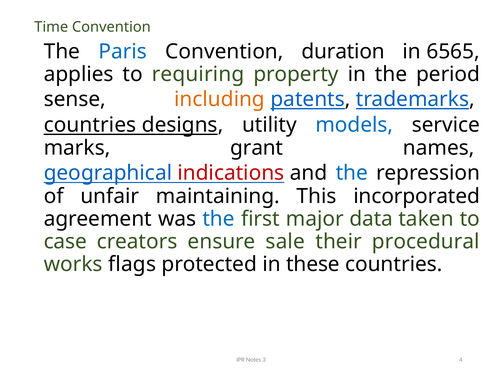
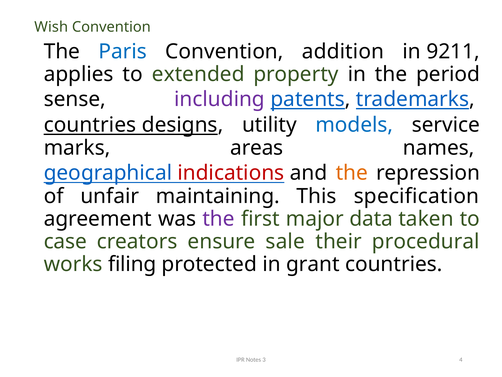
Time: Time -> Wish
duration: duration -> addition
6565: 6565 -> 9211
requiring: requiring -> extended
including colour: orange -> purple
grant: grant -> areas
the at (352, 173) colour: blue -> orange
incorporated: incorporated -> specification
the at (219, 219) colour: blue -> purple
flags: flags -> filing
these: these -> grant
